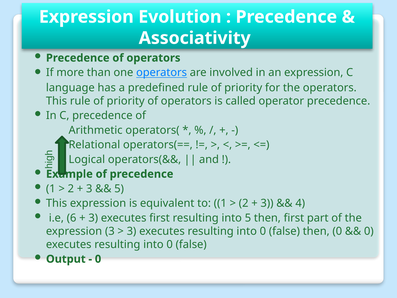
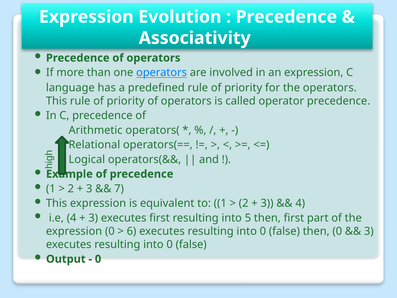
5 at (119, 189): 5 -> 7
i.e 6: 6 -> 4
expression 3: 3 -> 0
3 at (132, 231): 3 -> 6
0 at (369, 231): 0 -> 3
